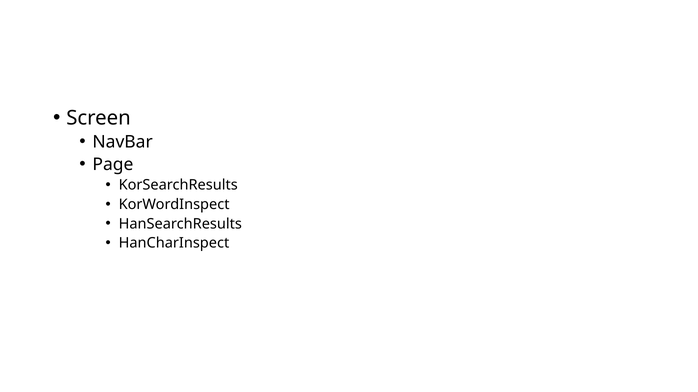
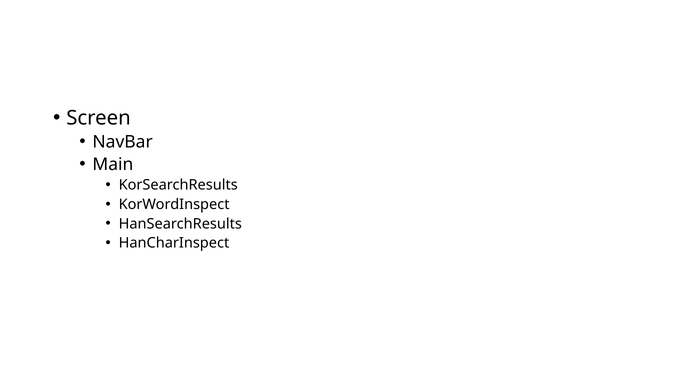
Page: Page -> Main
